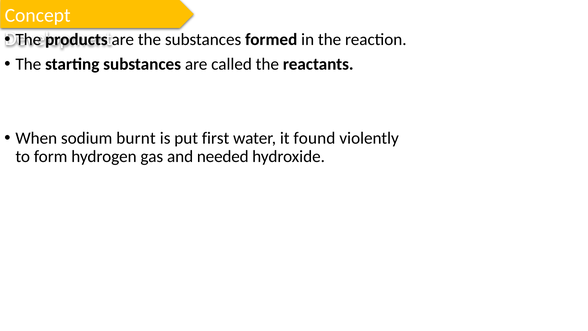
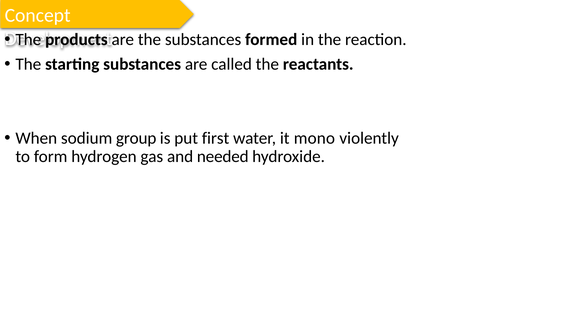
burnt: burnt -> group
found: found -> mono
